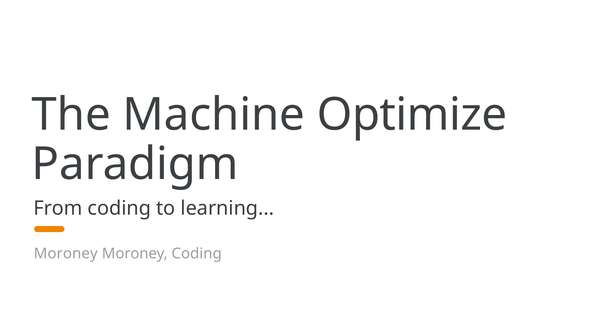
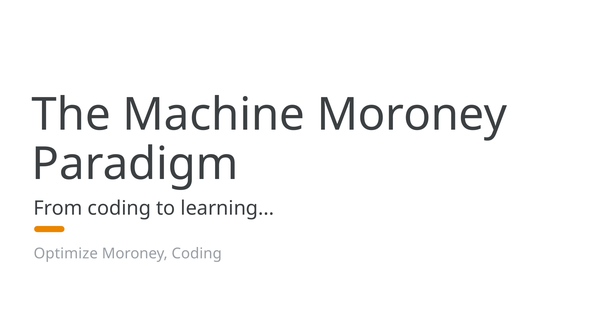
Machine Optimize: Optimize -> Moroney
Moroney at (66, 253): Moroney -> Optimize
